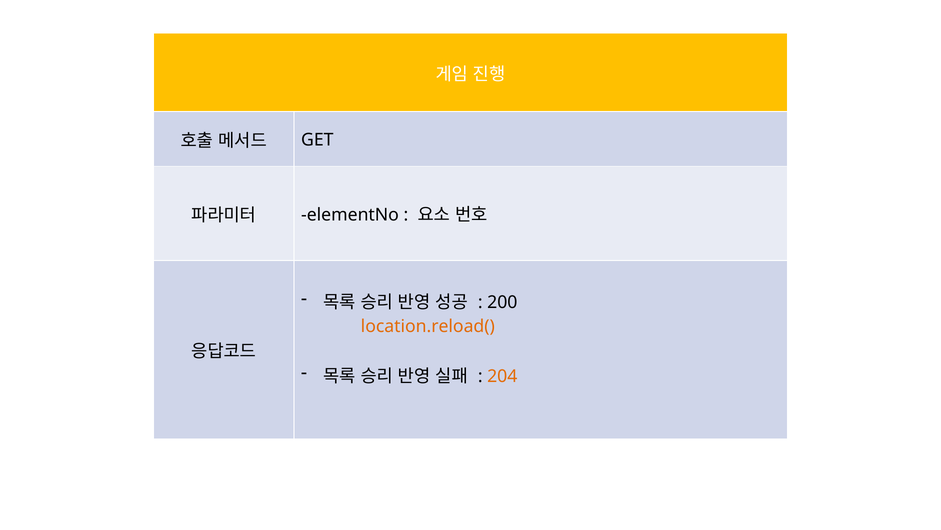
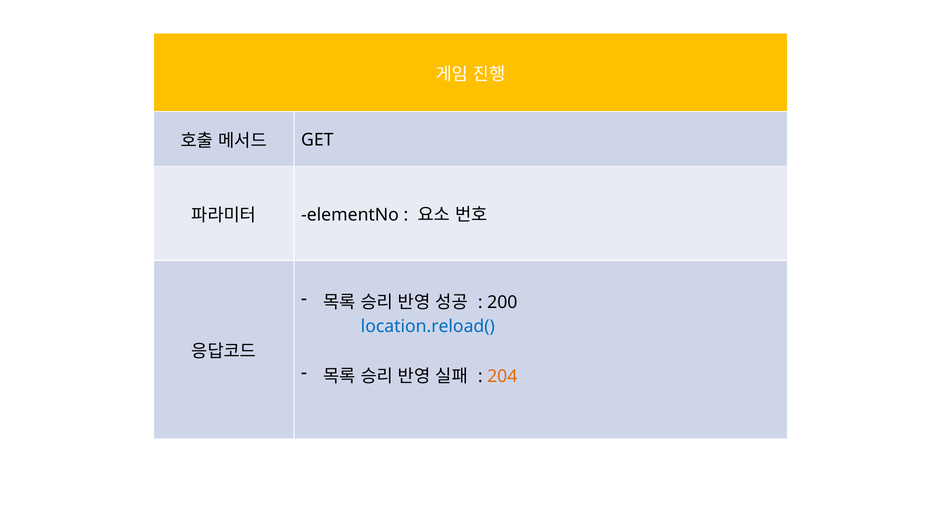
location.reload( colour: orange -> blue
